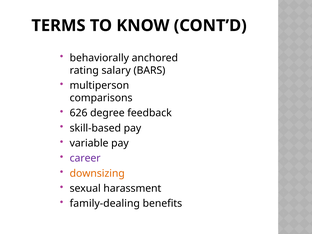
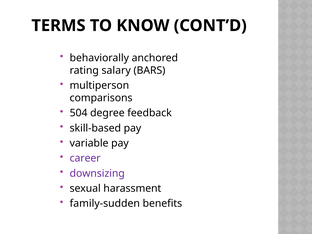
626: 626 -> 504
downsizing colour: orange -> purple
family-dealing: family-dealing -> family-sudden
